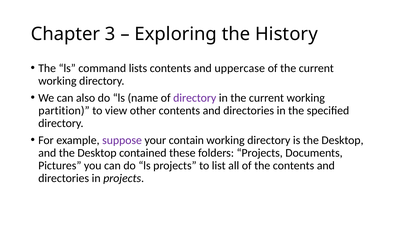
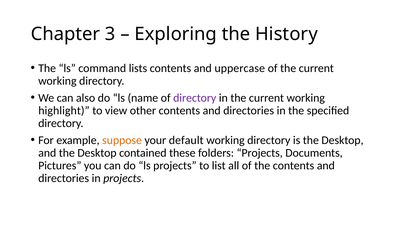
partition: partition -> highlight
suppose colour: purple -> orange
contain: contain -> default
